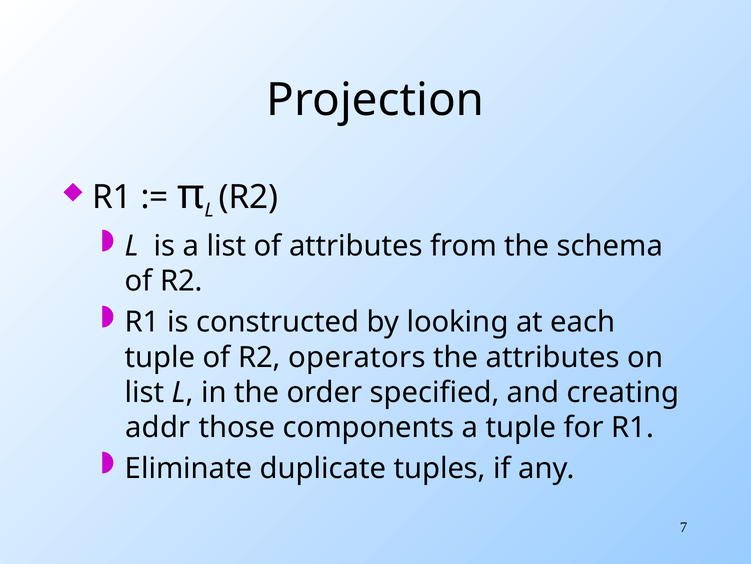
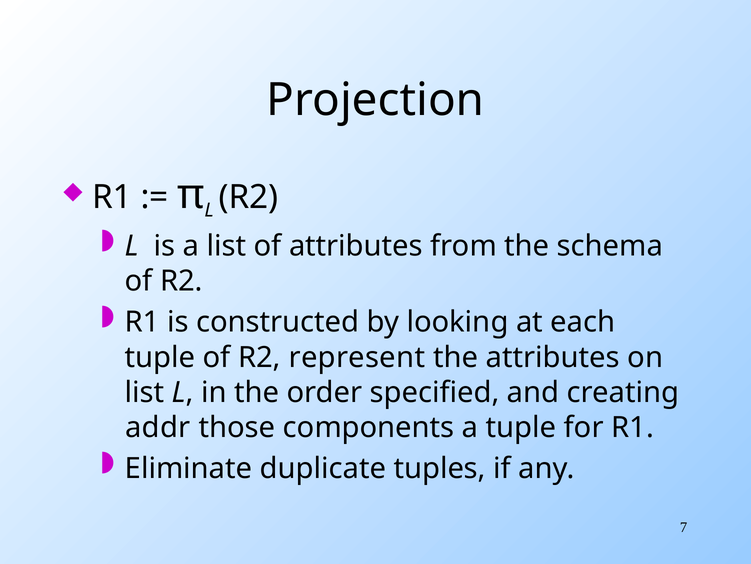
operators: operators -> represent
